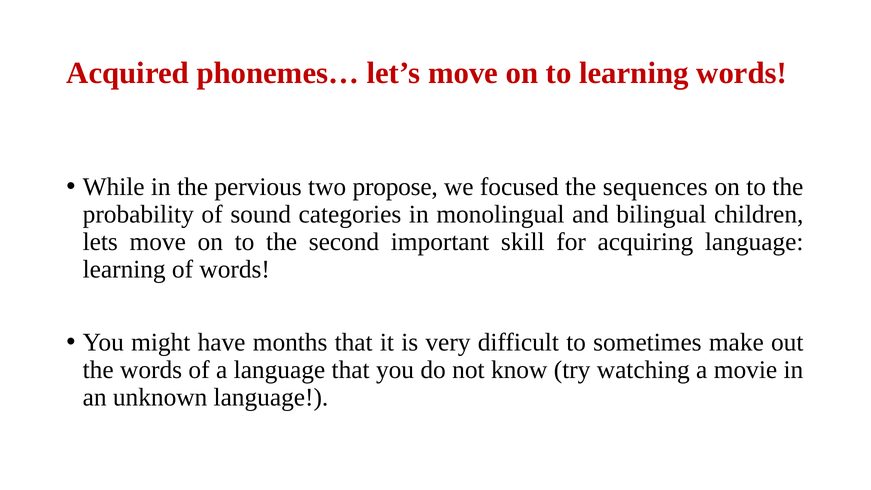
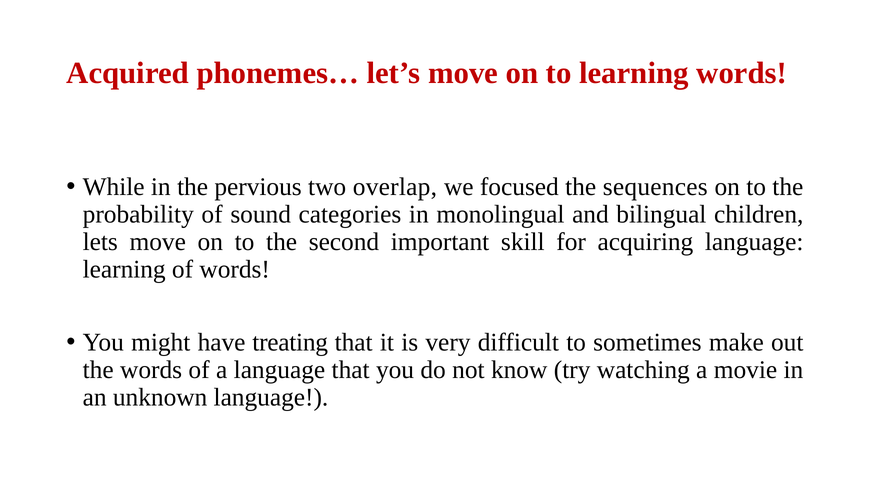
propose: propose -> overlap
months: months -> treating
